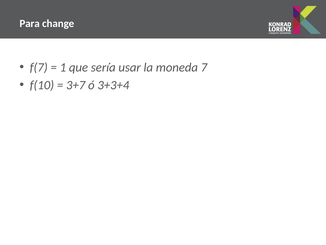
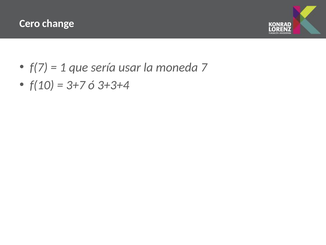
Para: Para -> Cero
